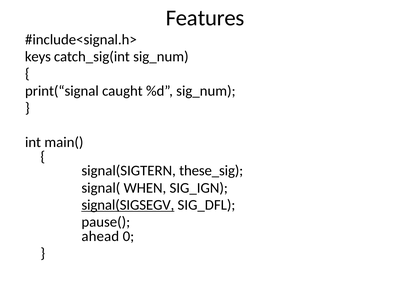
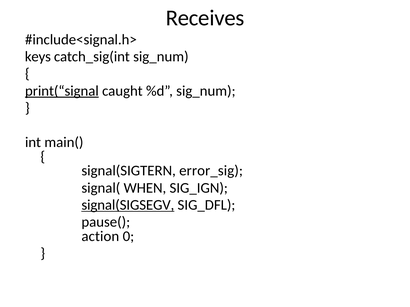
Features: Features -> Receives
print(“signal underline: none -> present
these_sig: these_sig -> error_sig
ahead: ahead -> action
